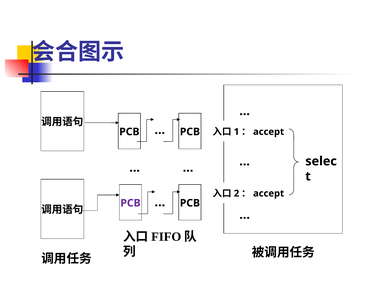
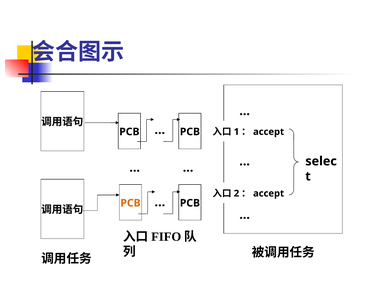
PCB at (130, 203) colour: purple -> orange
